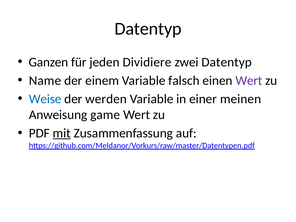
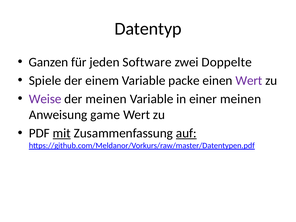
Dividiere: Dividiere -> Software
zwei Datentyp: Datentyp -> Doppelte
Name: Name -> Spiele
falsch: falsch -> packe
Weise colour: blue -> purple
der werden: werden -> meinen
auf underline: none -> present
